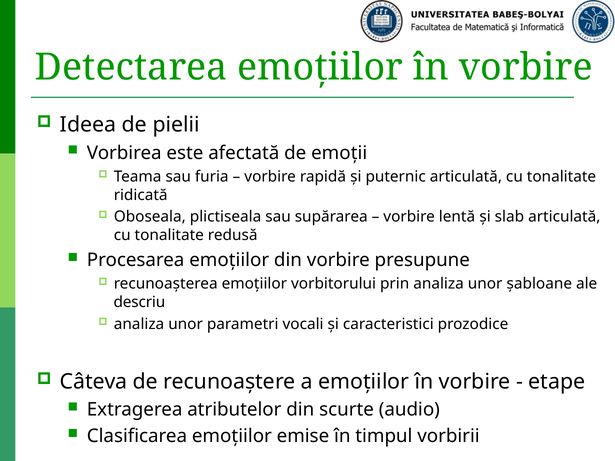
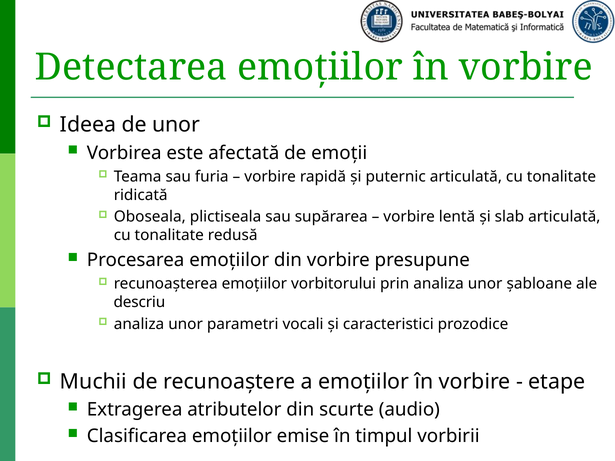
de pielii: pielii -> unor
Câteva: Câteva -> Muchii
